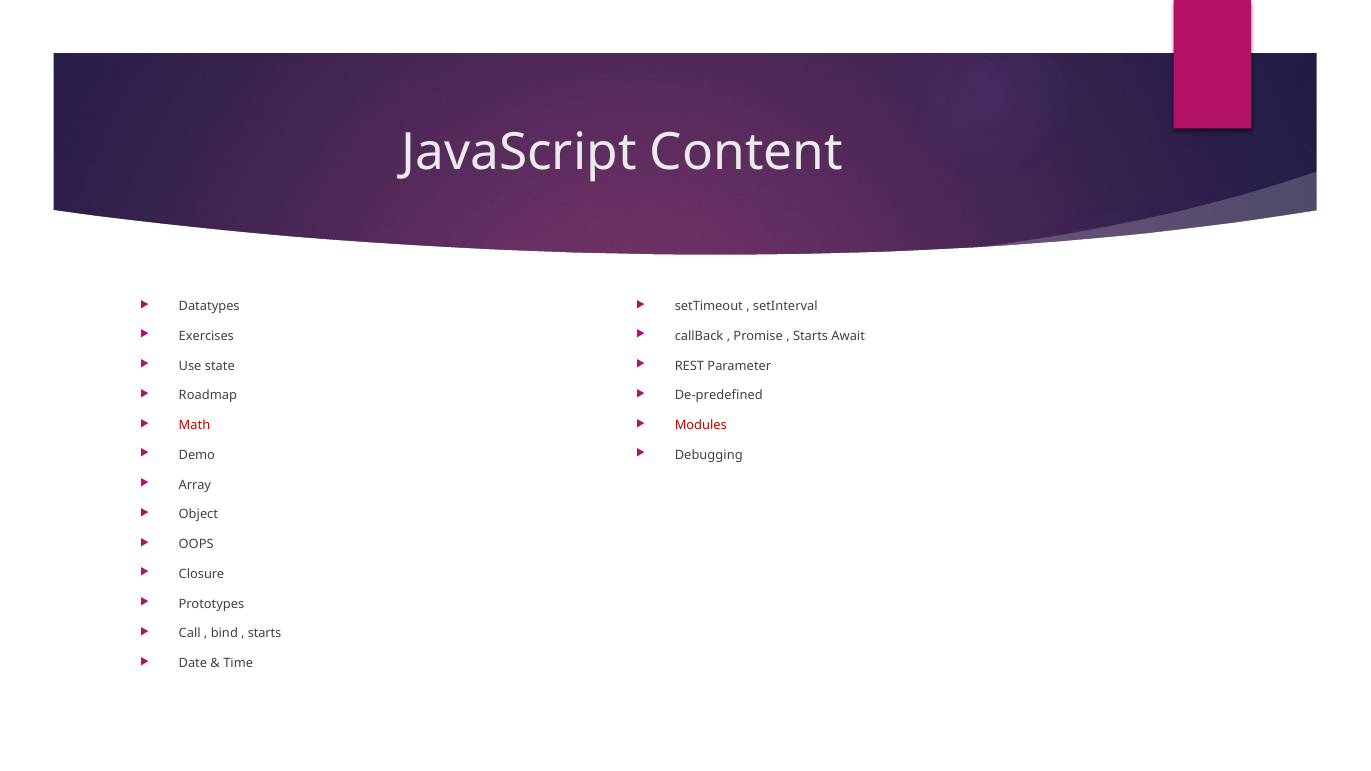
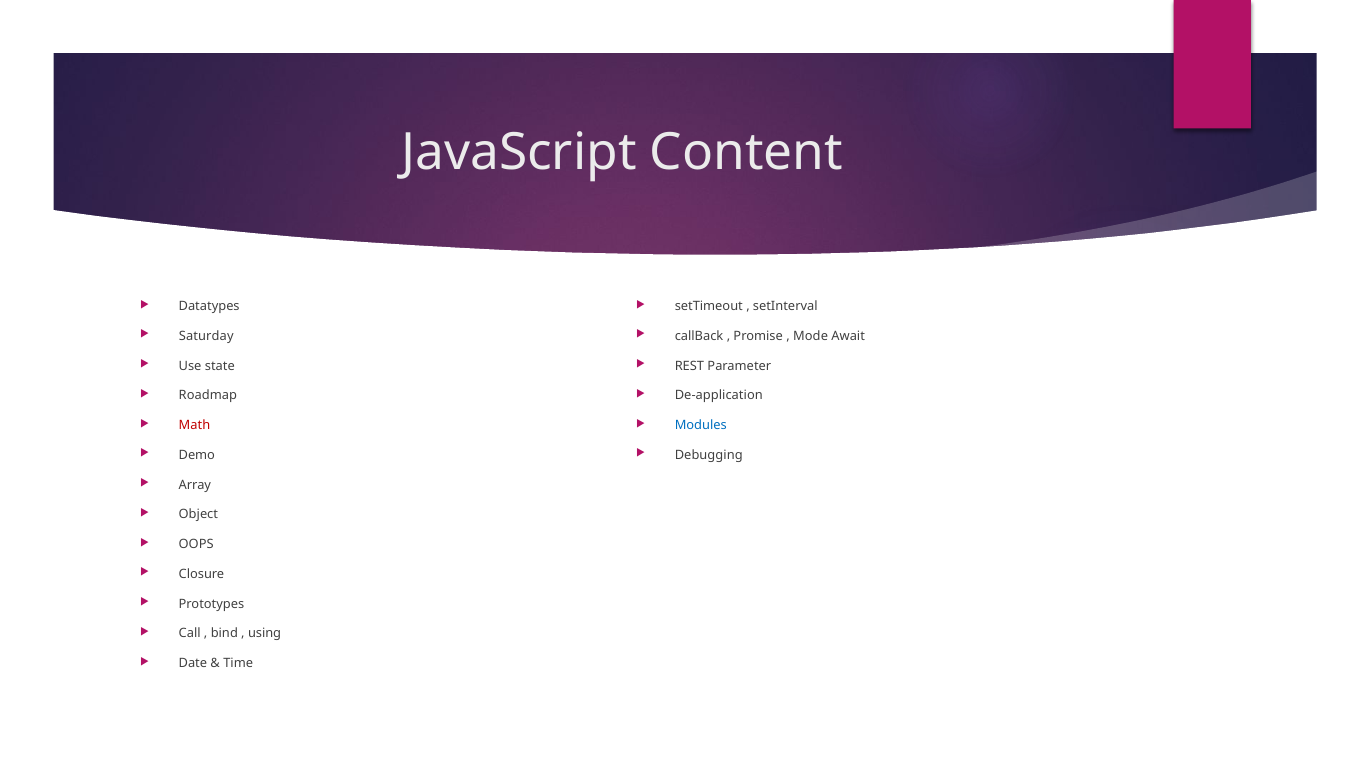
Exercises: Exercises -> Saturday
Starts at (811, 336): Starts -> Mode
De-predefined: De-predefined -> De-application
Modules colour: red -> blue
starts at (265, 634): starts -> using
